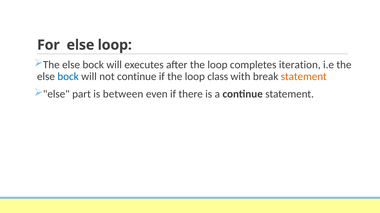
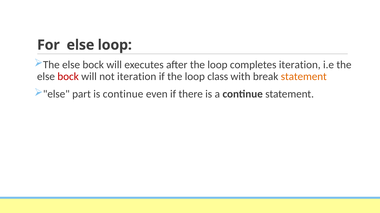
bock at (68, 77) colour: blue -> red
not continue: continue -> iteration
is between: between -> continue
